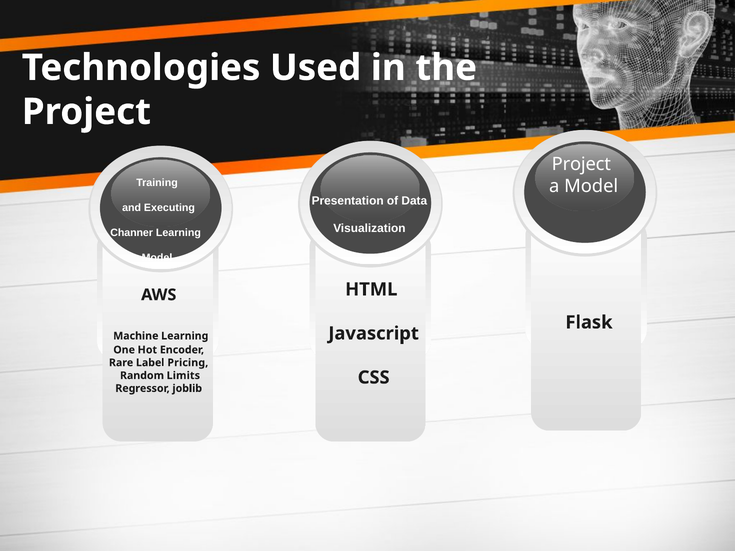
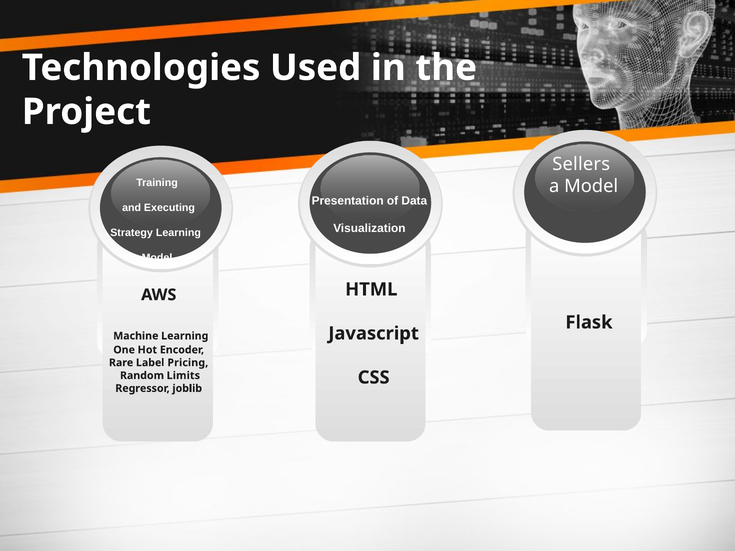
Project at (581, 164): Project -> Sellers
Channer: Channer -> Strategy
